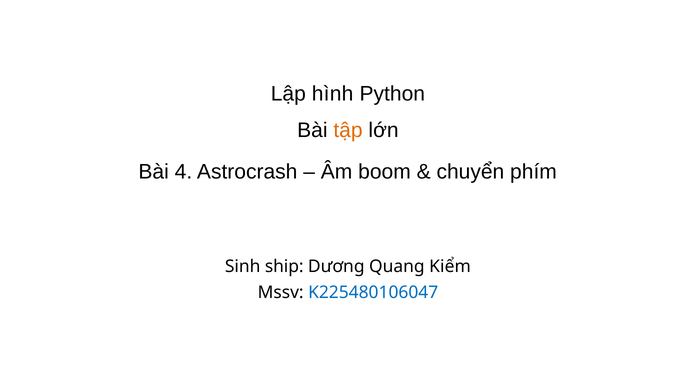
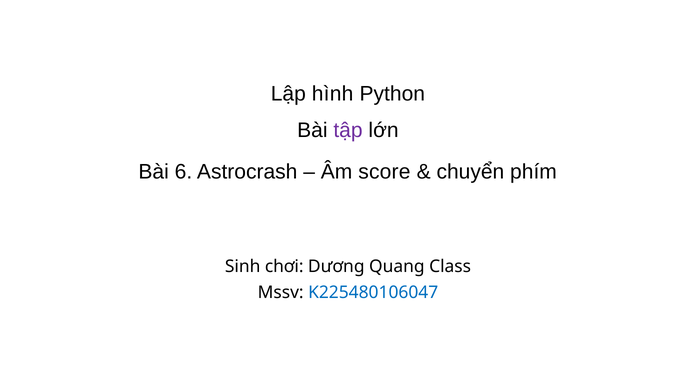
tập colour: orange -> purple
4: 4 -> 6
boom: boom -> score
ship: ship -> chơi
Kiểm: Kiểm -> Class
